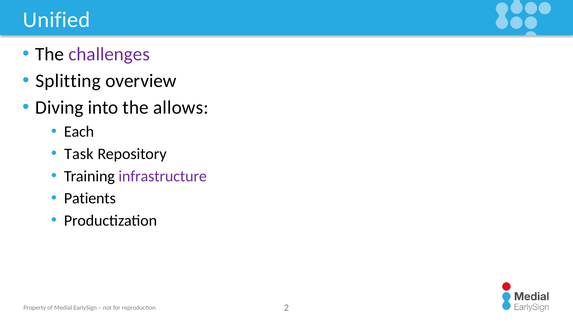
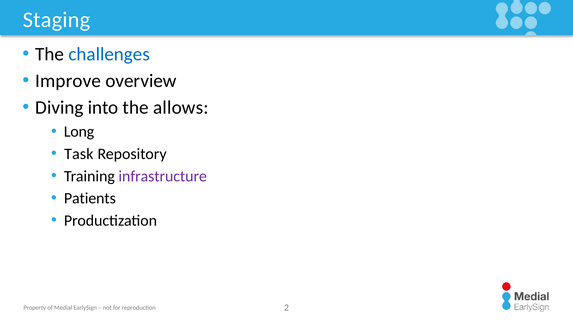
Unified: Unified -> Staging
challenges colour: purple -> blue
Splitting: Splitting -> Improve
Each: Each -> Long
